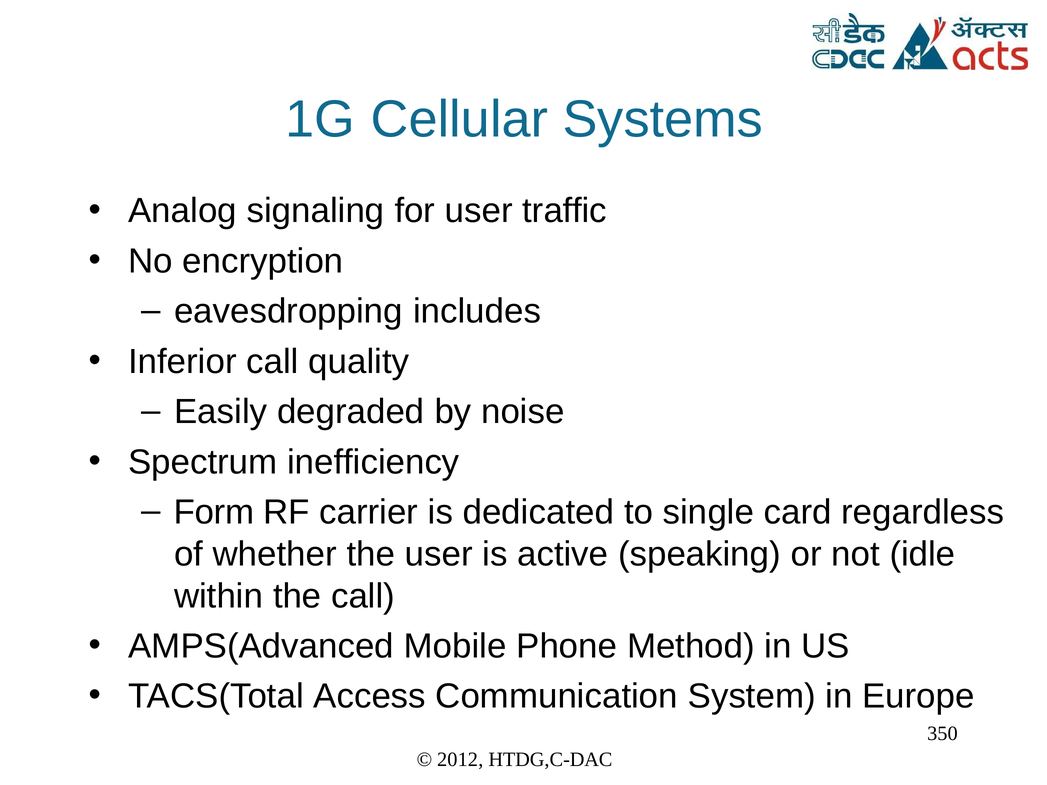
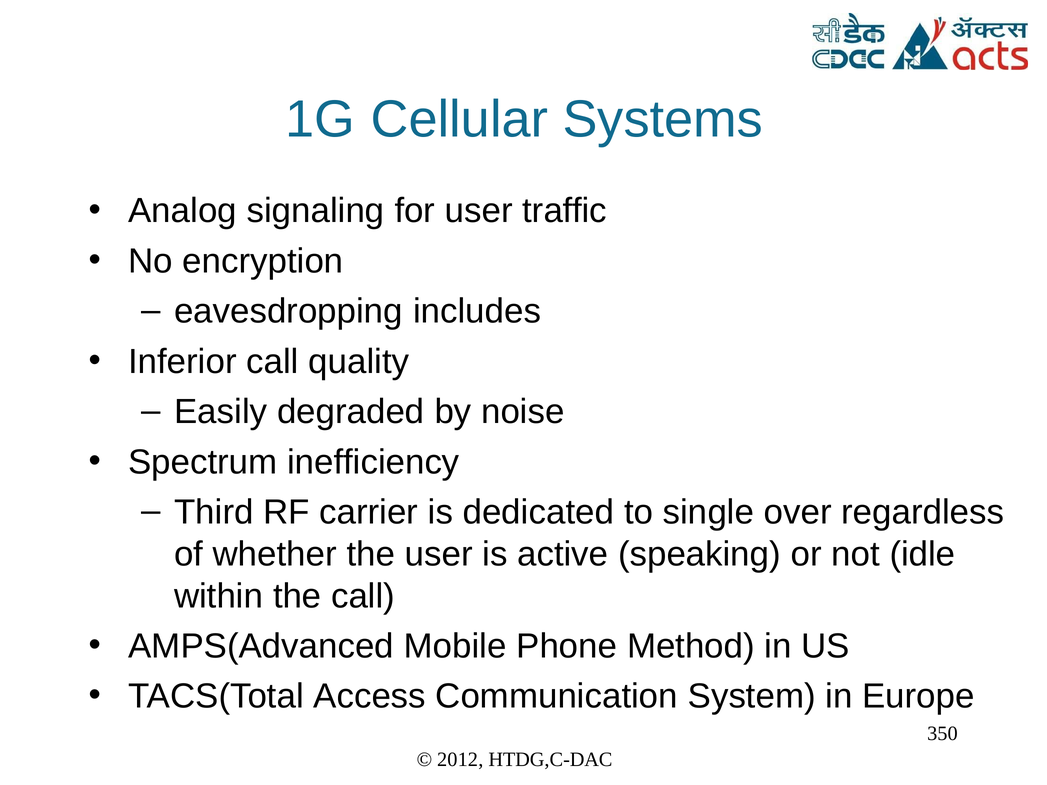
Form: Form -> Third
card: card -> over
